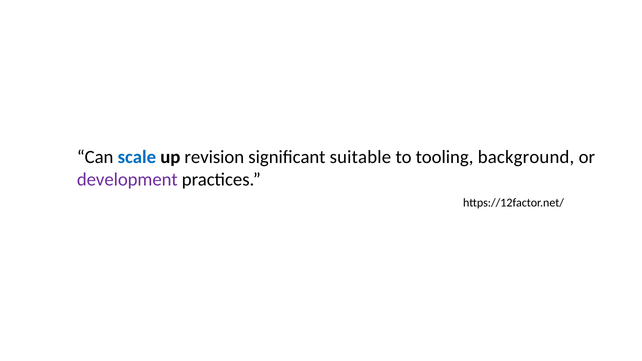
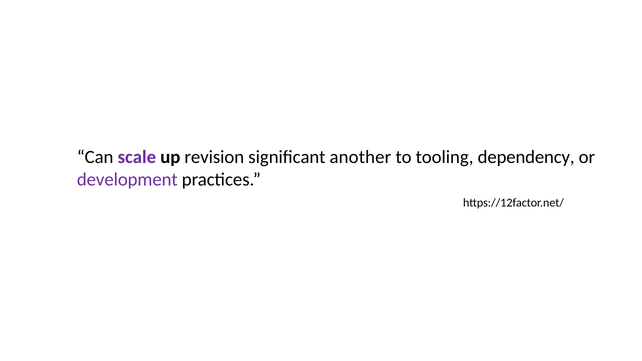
scale colour: blue -> purple
suitable: suitable -> another
background: background -> dependency
